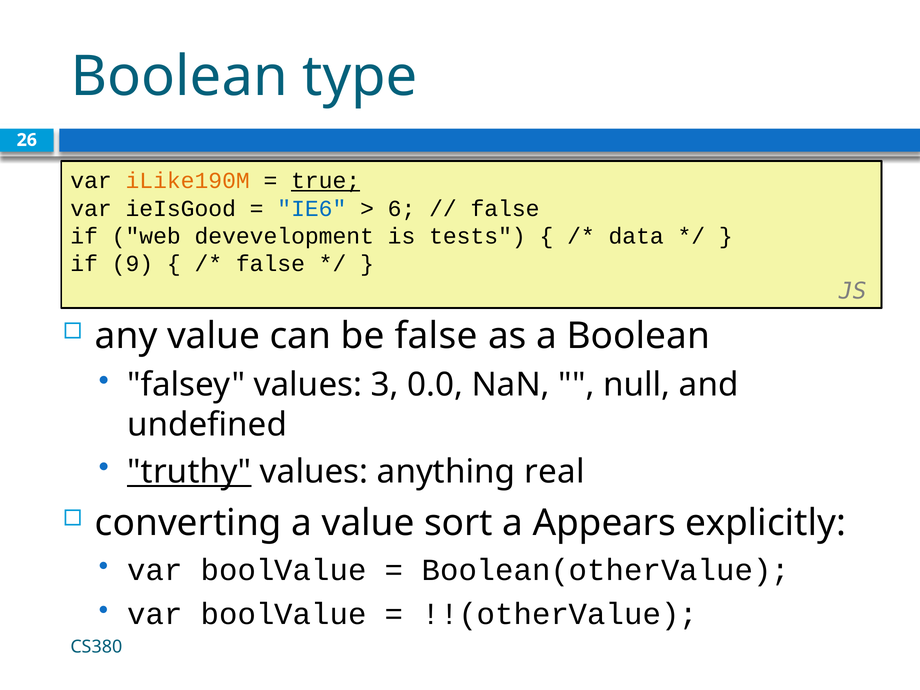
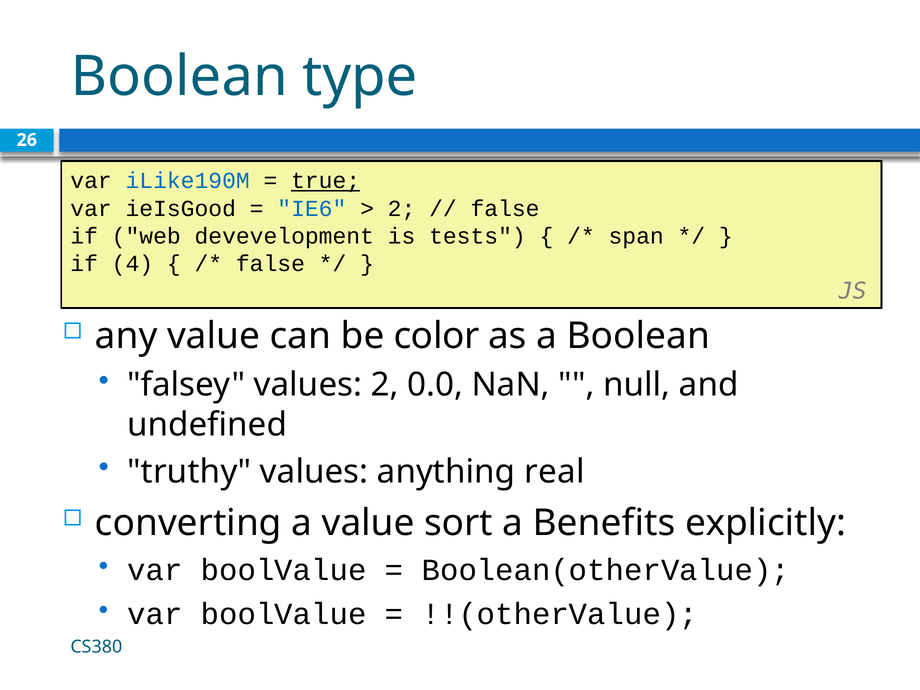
iLike190M colour: orange -> blue
6 at (402, 209): 6 -> 2
data: data -> span
9: 9 -> 4
be false: false -> color
values 3: 3 -> 2
truthy underline: present -> none
Appears: Appears -> Benefits
